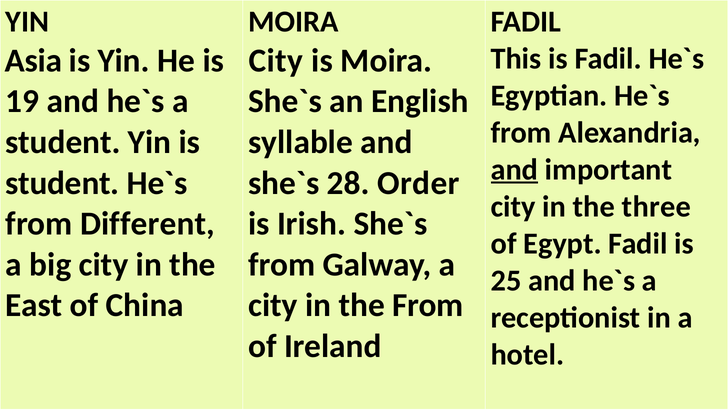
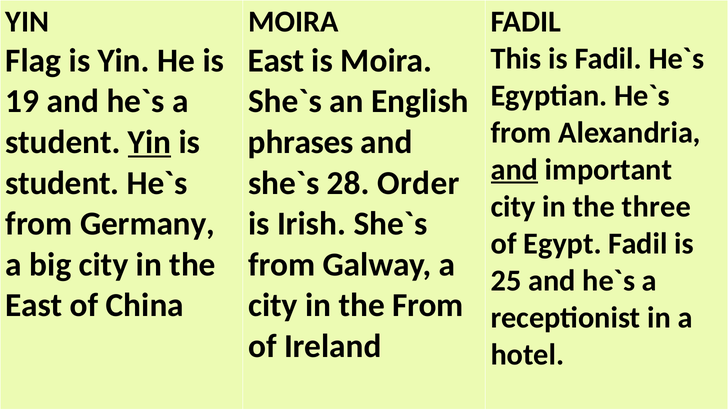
Asia: Asia -> Flag
City at (276, 60): City -> East
Yin at (150, 142) underline: none -> present
syllable: syllable -> phrases
Different: Different -> Germany
